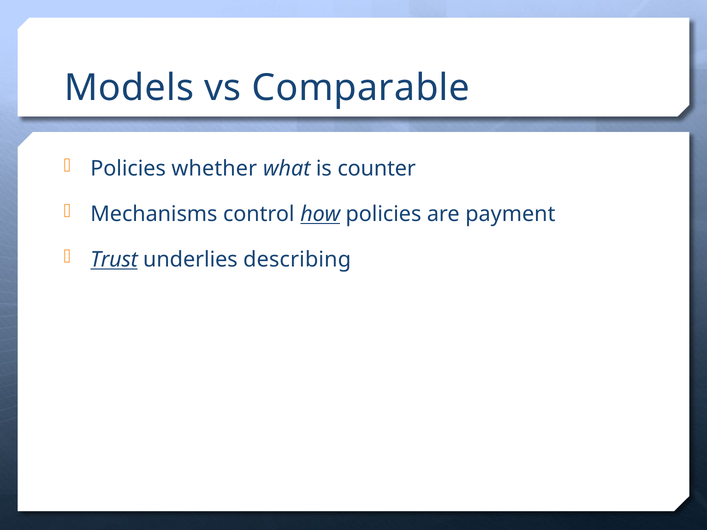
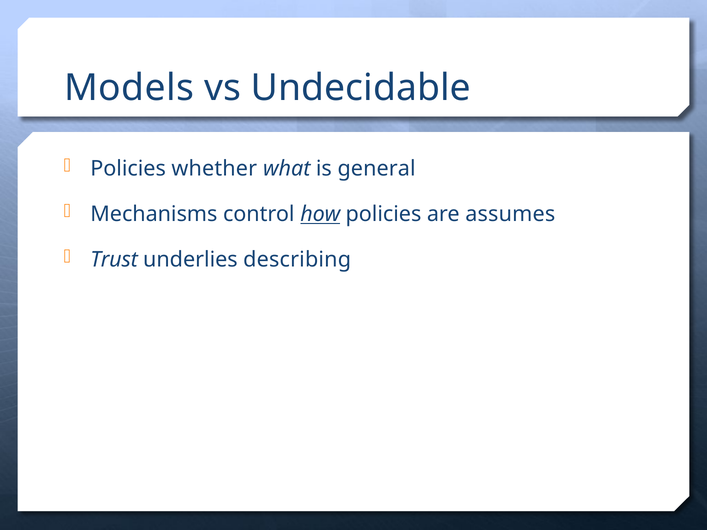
Comparable: Comparable -> Undecidable
counter: counter -> general
payment: payment -> assumes
Trust underline: present -> none
